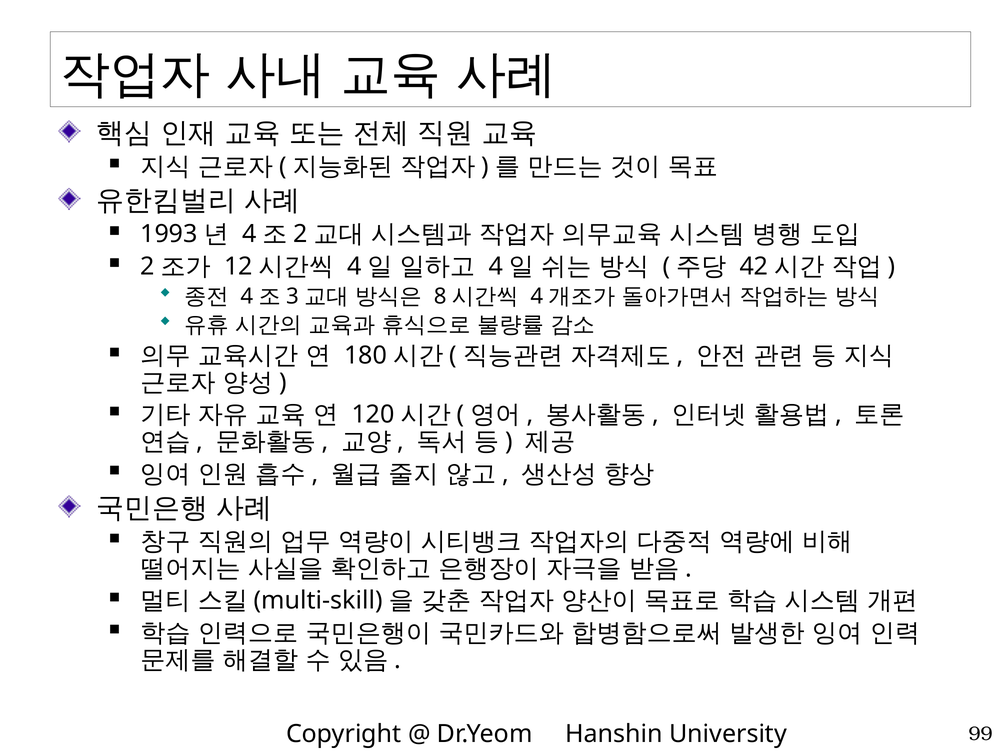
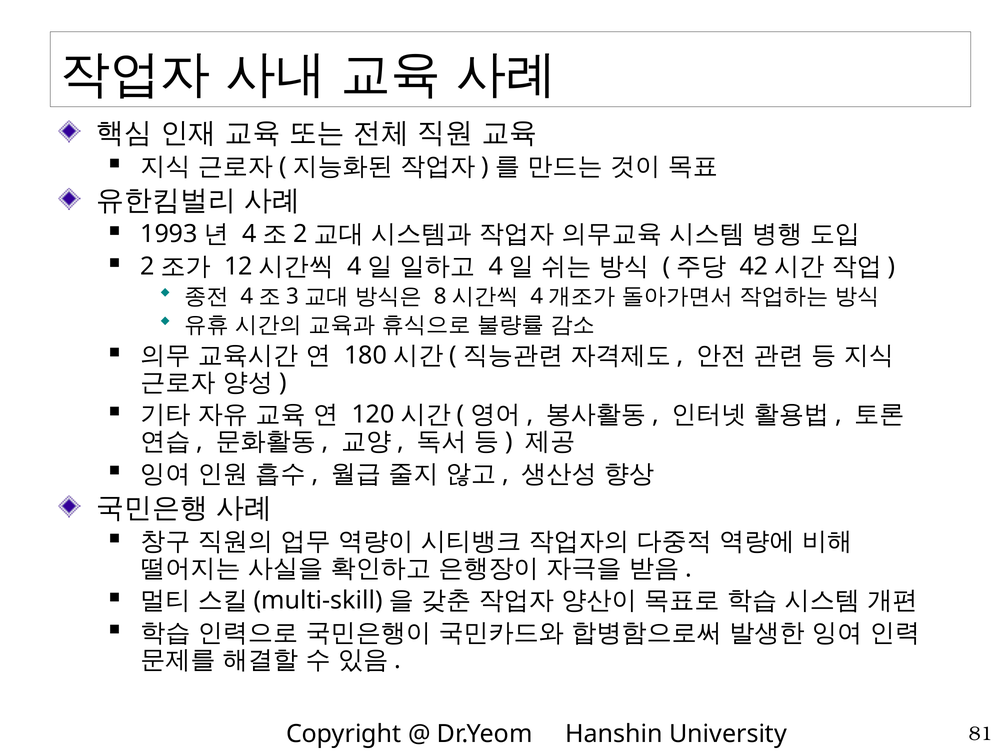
99: 99 -> 81
